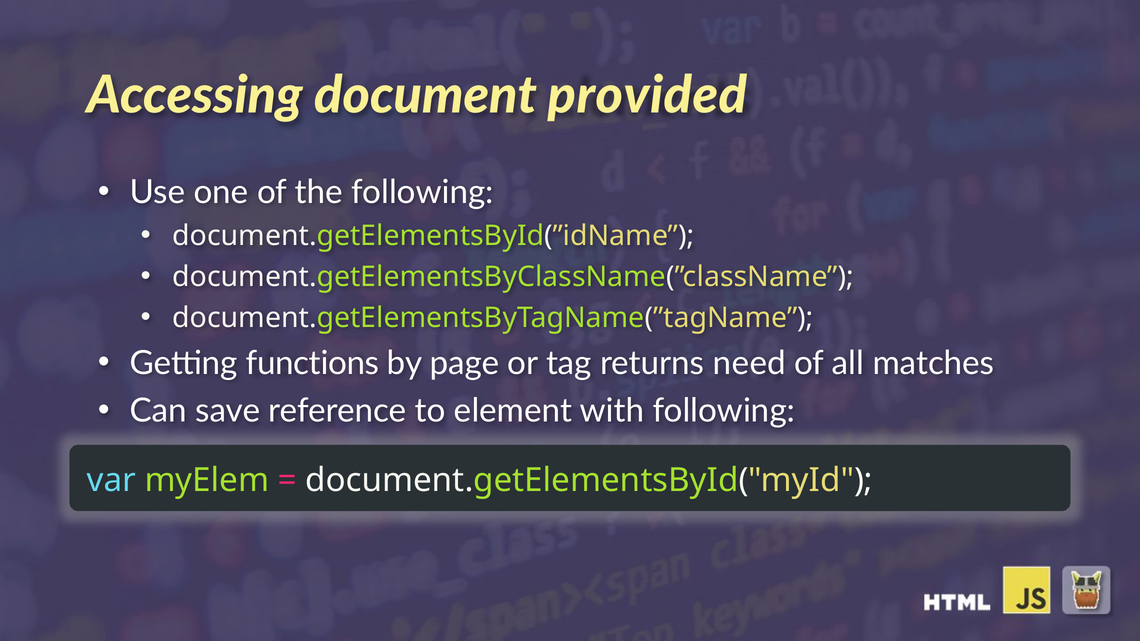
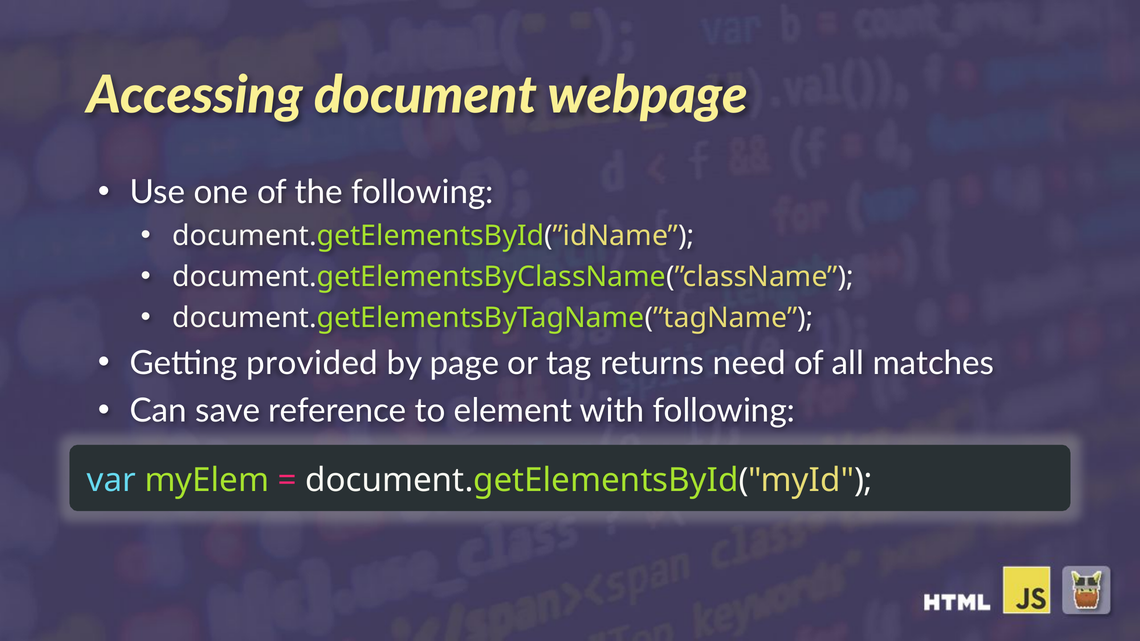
provided: provided -> webpage
functions: functions -> provided
